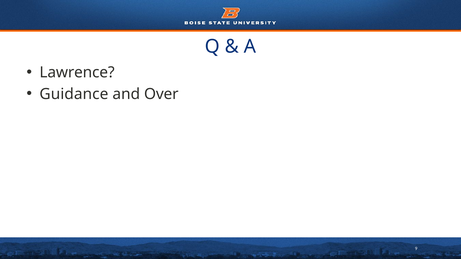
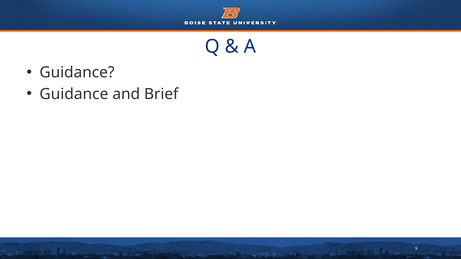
Lawrence at (77, 73): Lawrence -> Guidance
Over: Over -> Brief
